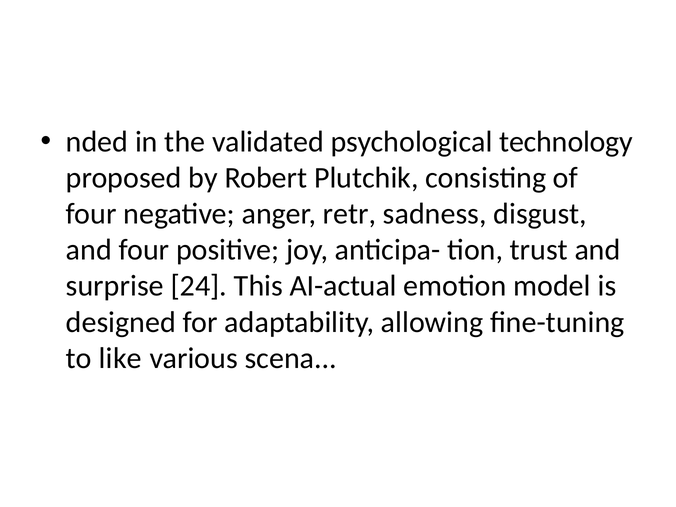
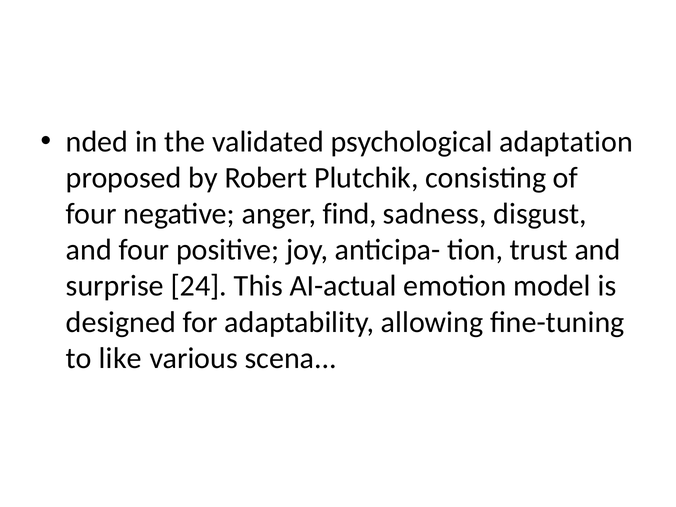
technology: technology -> adaptation
retr: retr -> find
